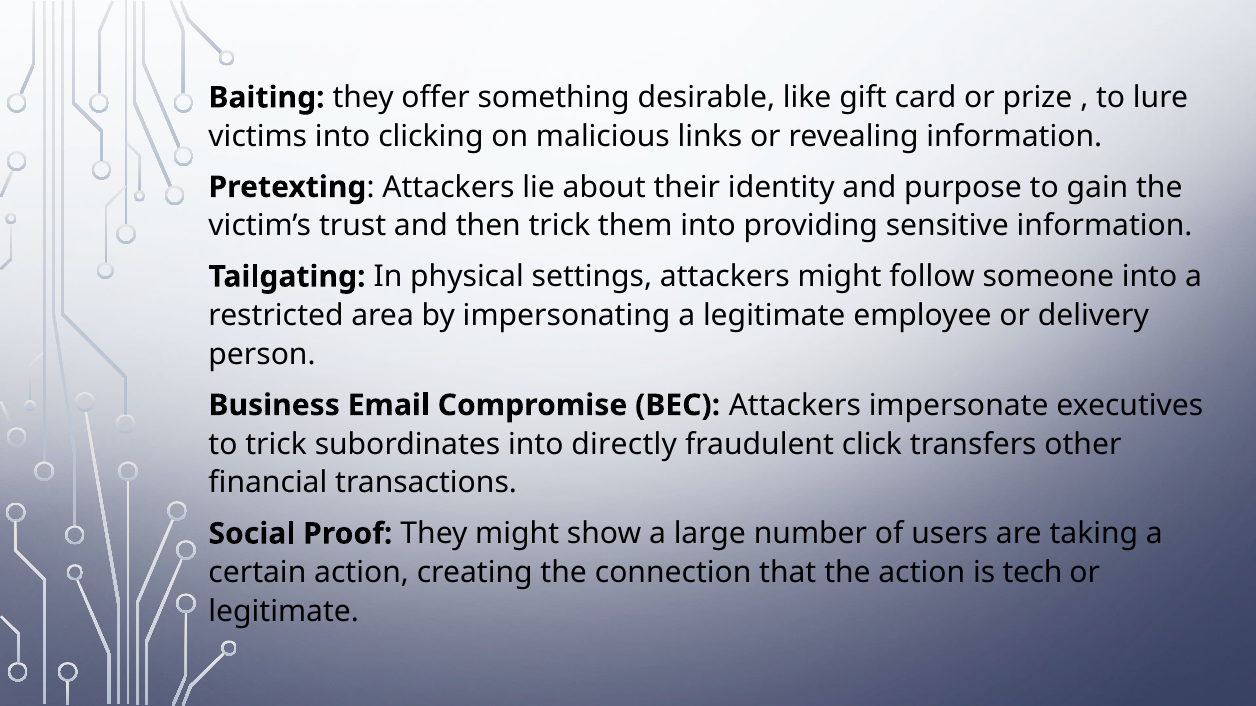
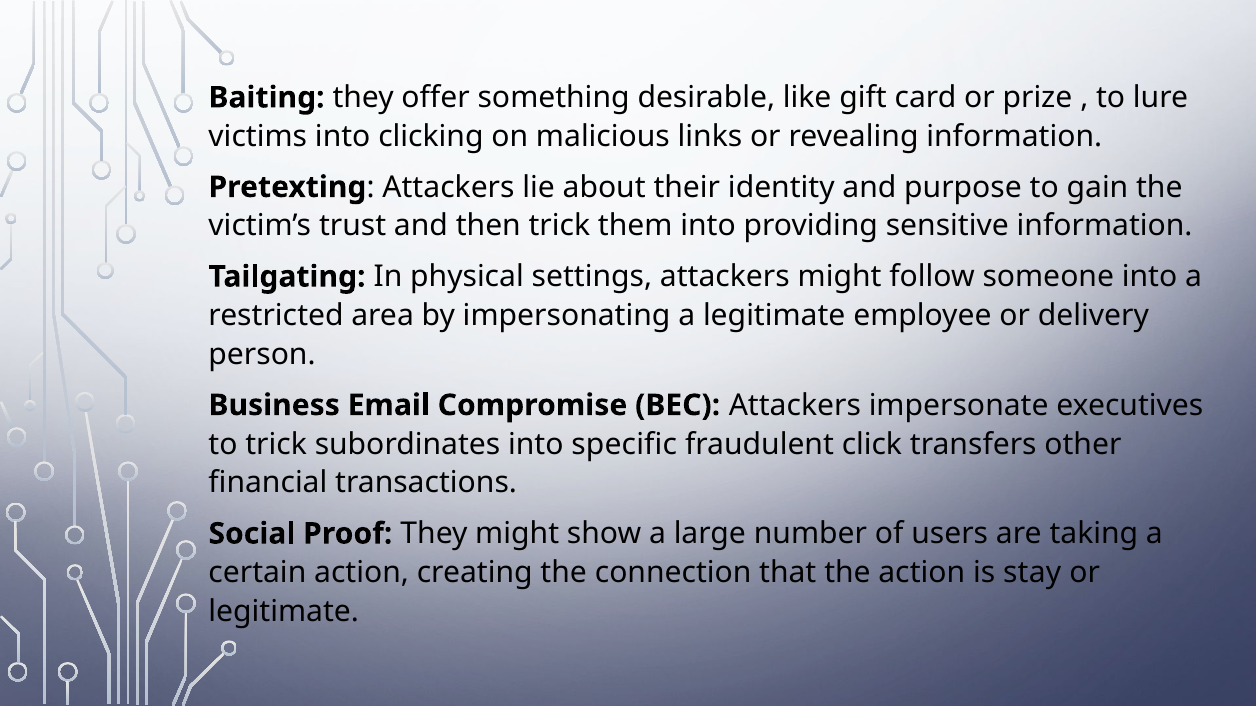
directly: directly -> specific
tech: tech -> stay
